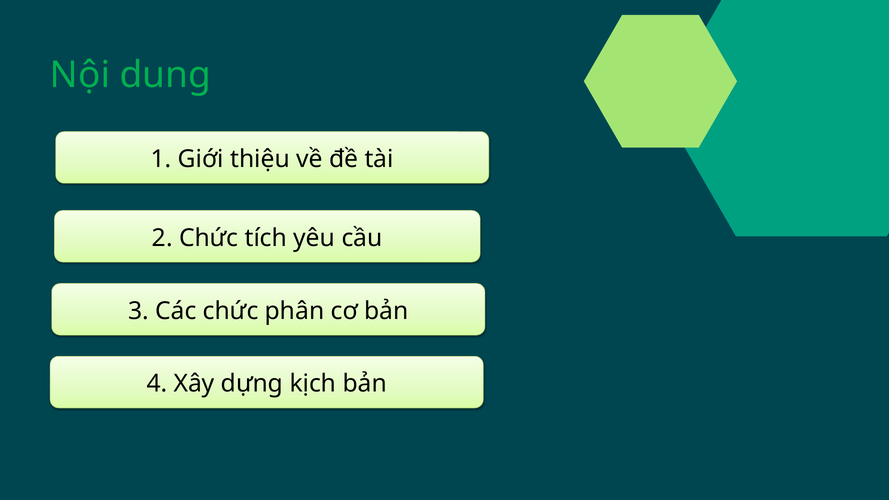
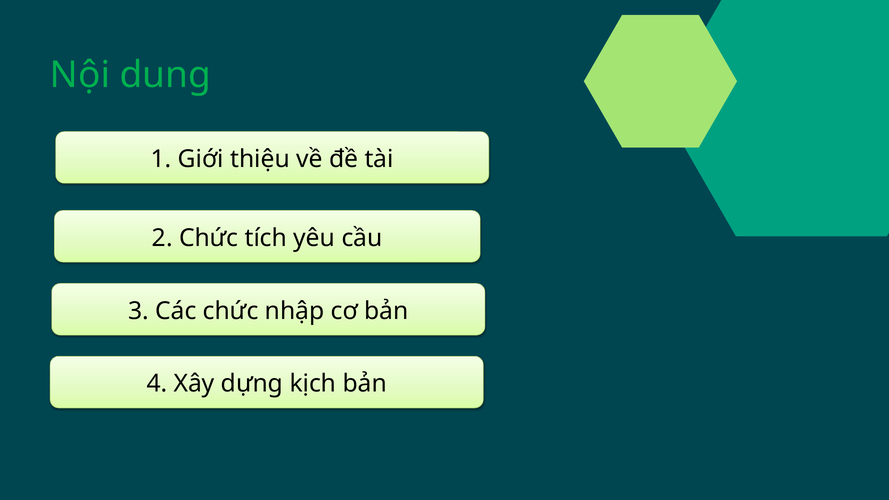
phân: phân -> nhập
